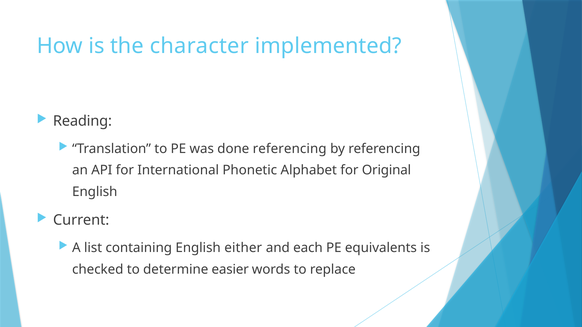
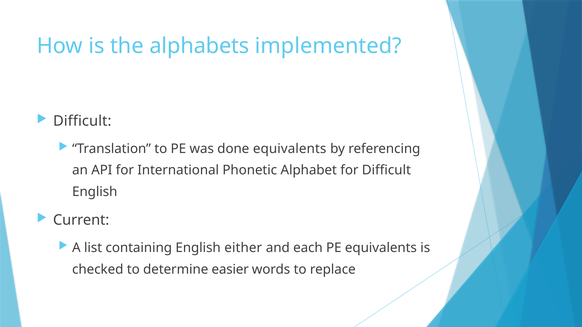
character: character -> alphabets
Reading at (82, 121): Reading -> Difficult
done referencing: referencing -> equivalents
for Original: Original -> Difficult
